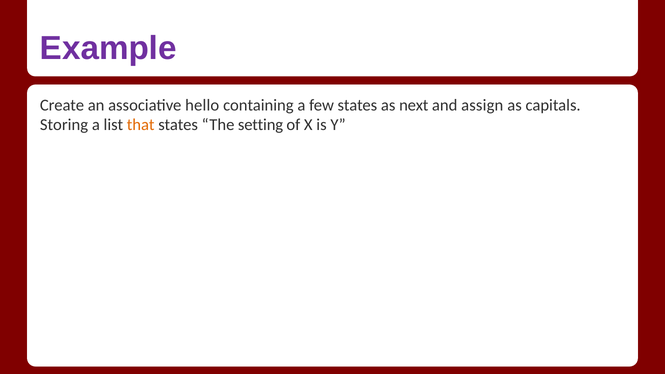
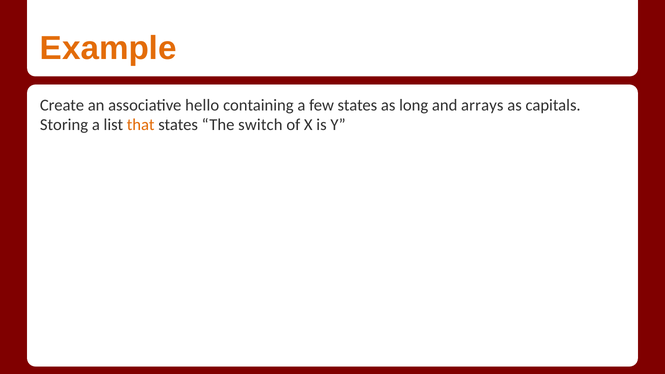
Example colour: purple -> orange
next: next -> long
assign: assign -> arrays
setting: setting -> switch
